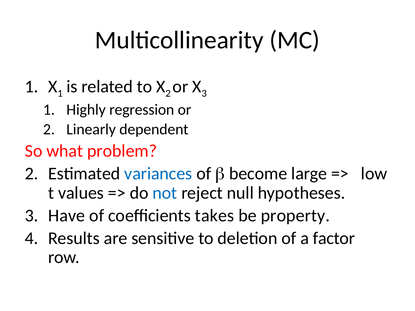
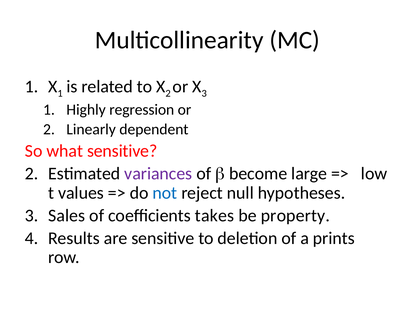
what problem: problem -> sensitive
variances colour: blue -> purple
Have: Have -> Sales
factor: factor -> prints
